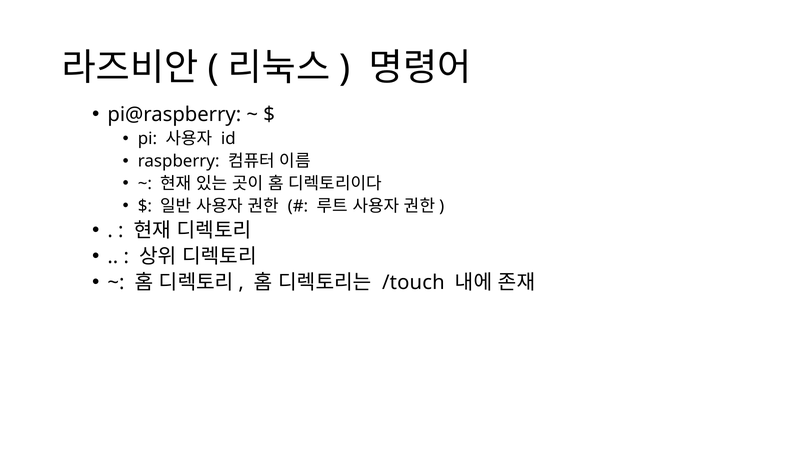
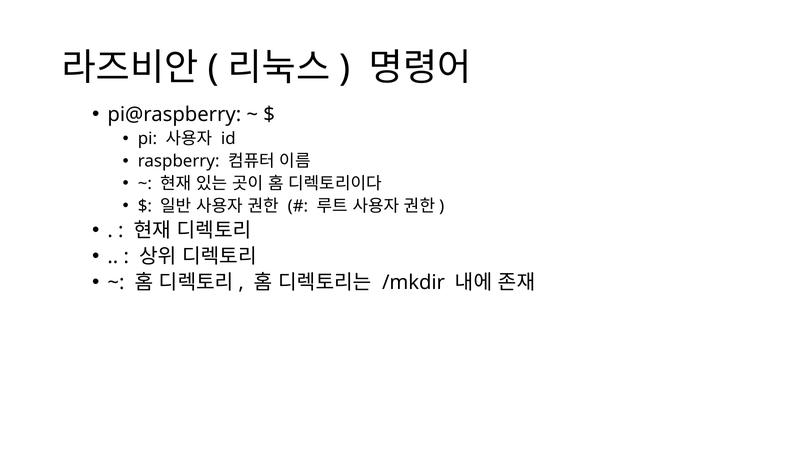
/touch: /touch -> /mkdir
